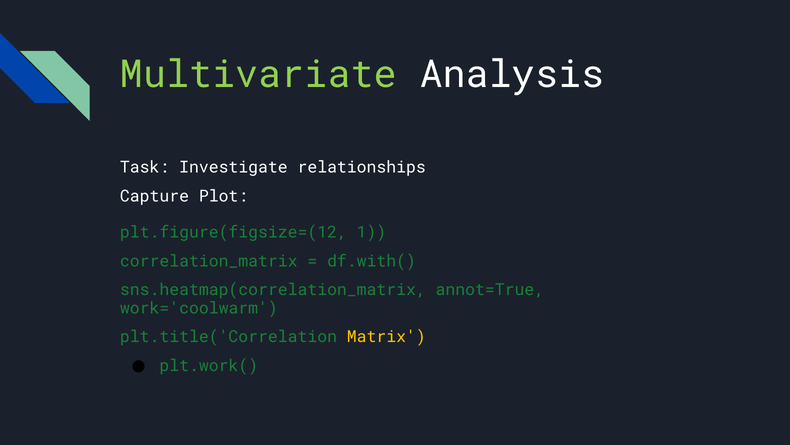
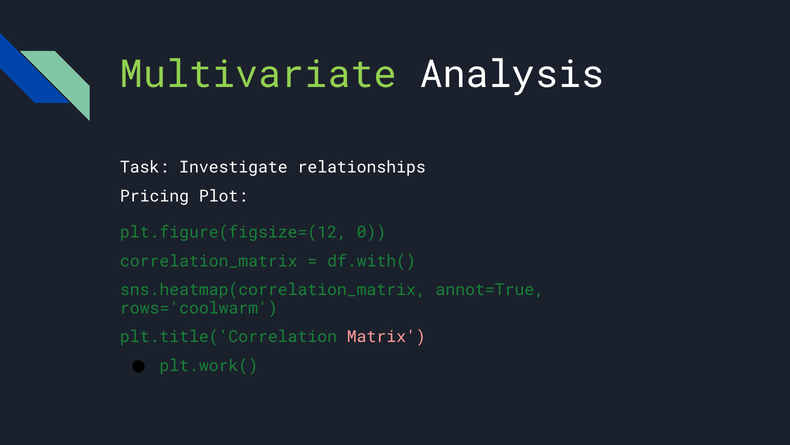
Capture: Capture -> Pricing
1: 1 -> 0
work='coolwarm: work='coolwarm -> rows='coolwarm
Matrix colour: yellow -> pink
